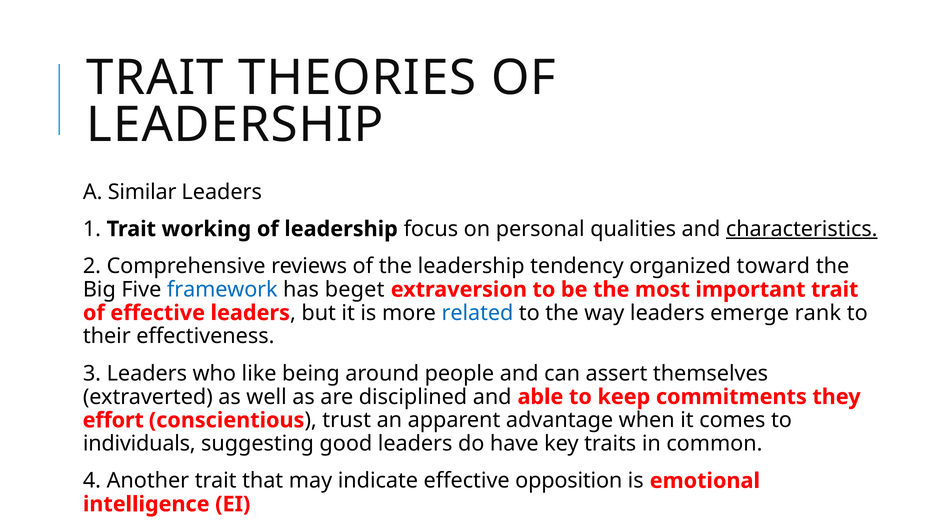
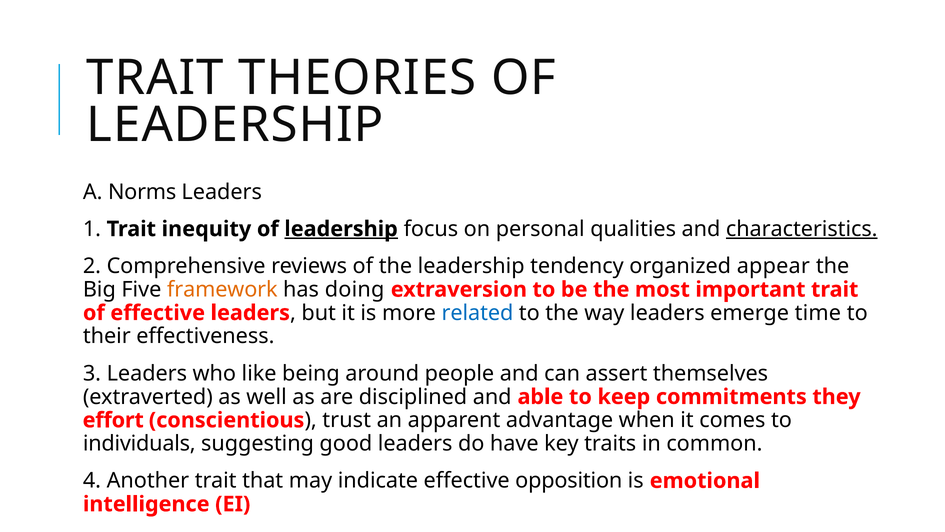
Similar: Similar -> Norms
working: working -> inequity
leadership at (341, 229) underline: none -> present
toward: toward -> appear
framework colour: blue -> orange
beget: beget -> doing
rank: rank -> time
